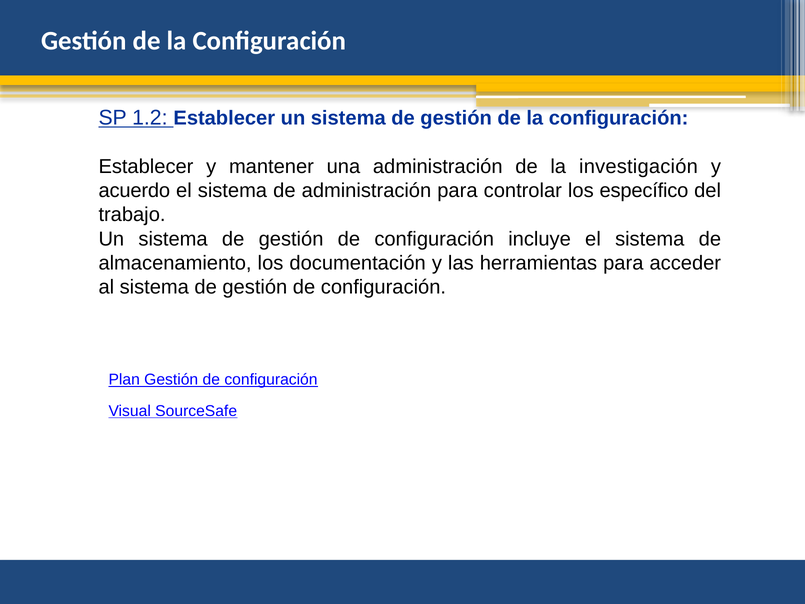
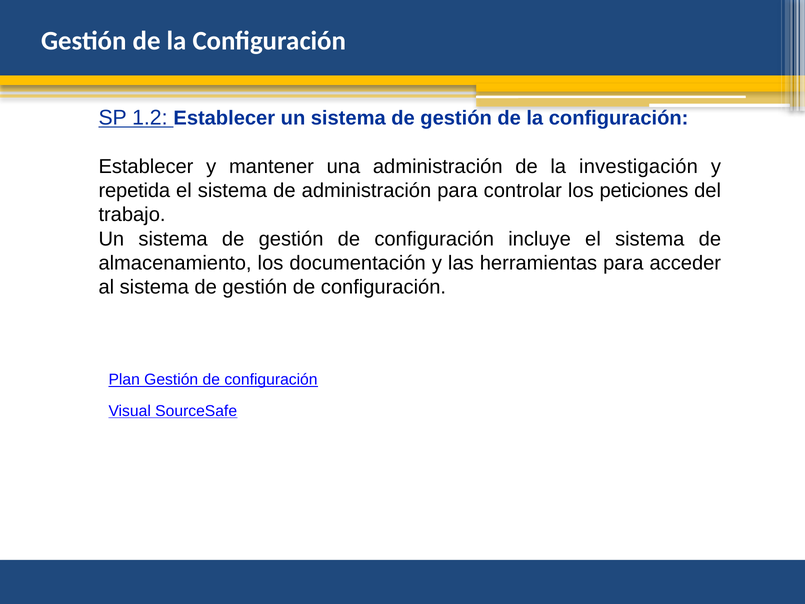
acuerdo: acuerdo -> repetida
específico: específico -> peticiones
